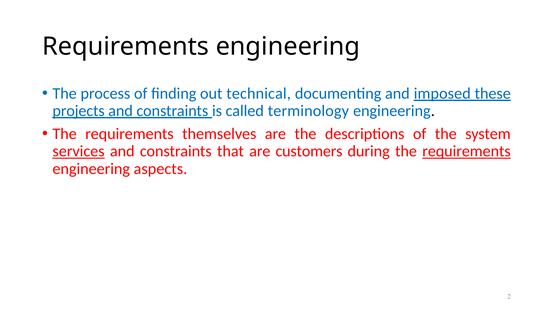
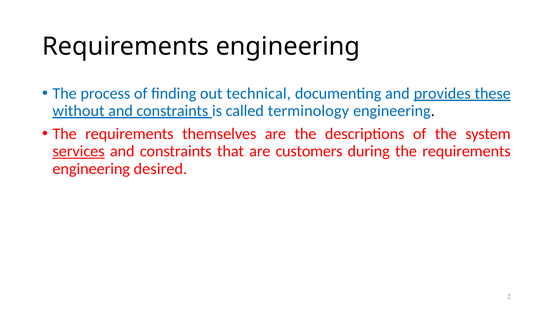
imposed: imposed -> provides
projects: projects -> without
requirements at (466, 151) underline: present -> none
aspects: aspects -> desired
